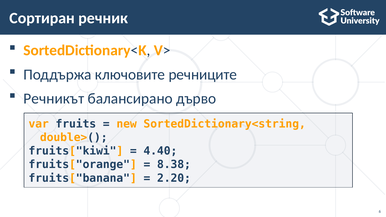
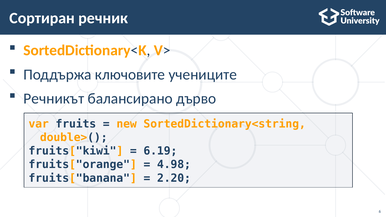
речниците: речниците -> учениците
4.40: 4.40 -> 6.19
8.38: 8.38 -> 4.98
